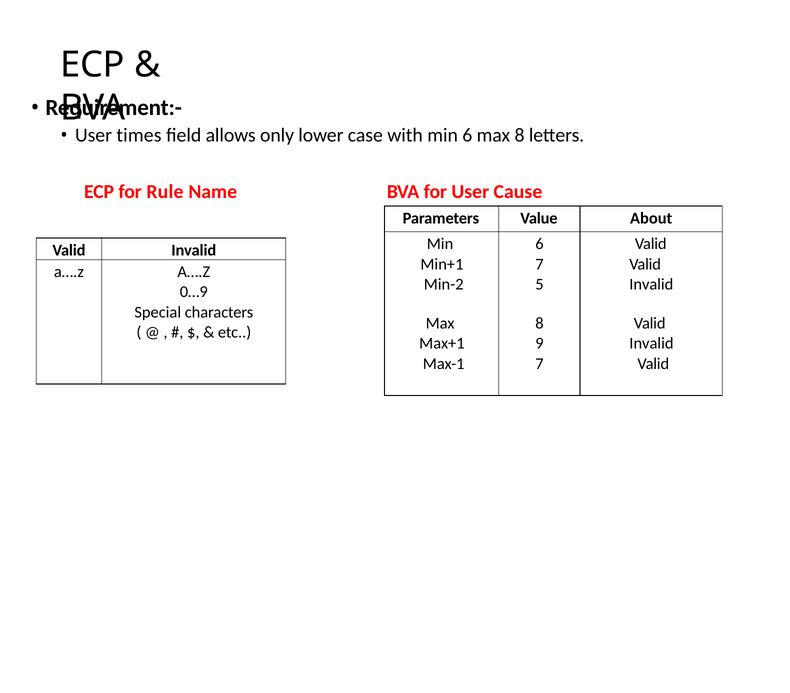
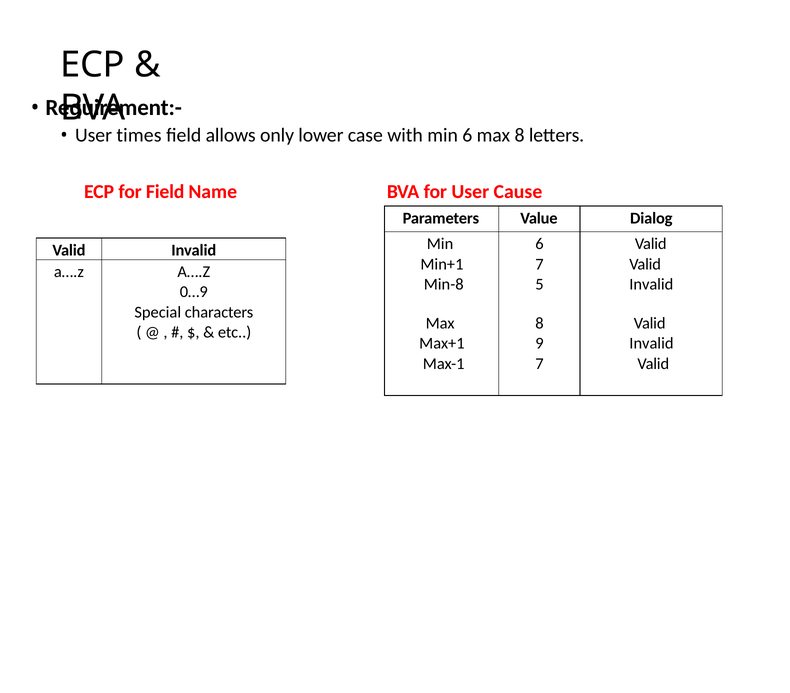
for Rule: Rule -> Field
About: About -> Dialog
Min-2: Min-2 -> Min-8
